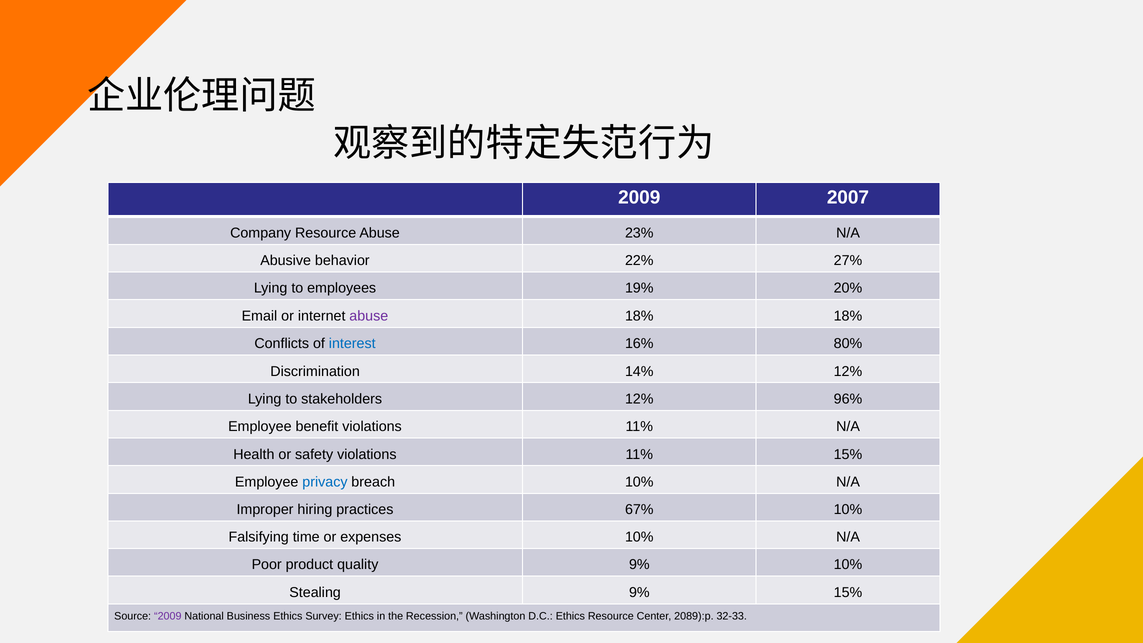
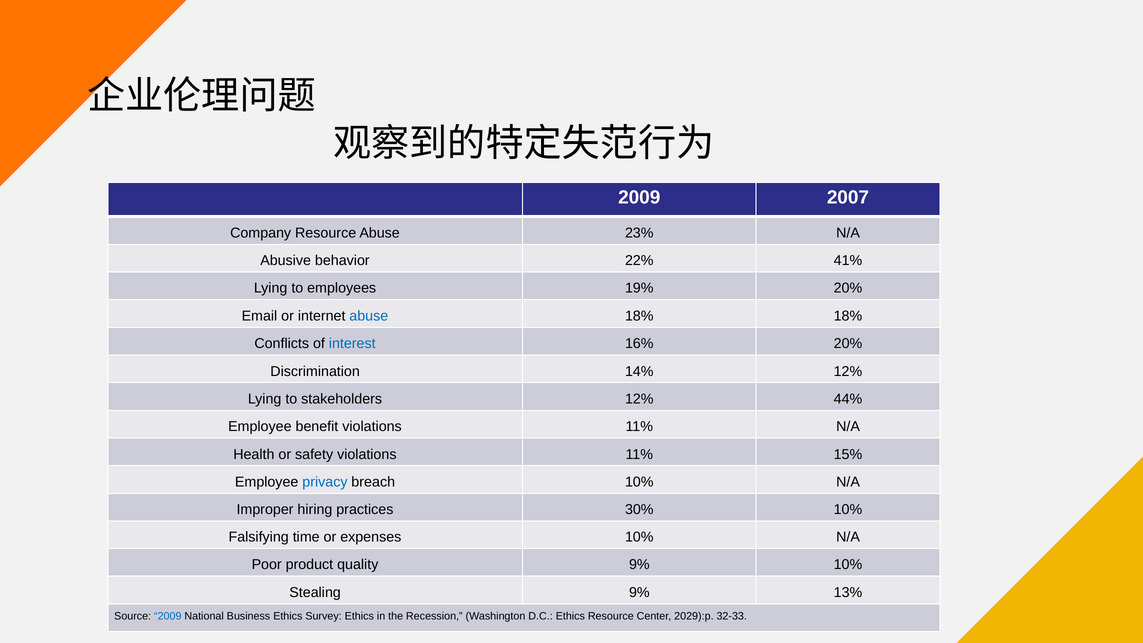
27%: 27% -> 41%
abuse at (369, 316) colour: purple -> blue
16% 80%: 80% -> 20%
96%: 96% -> 44%
67%: 67% -> 30%
9% 15%: 15% -> 13%
2009 at (168, 616) colour: purple -> blue
2089):p: 2089):p -> 2029):p
